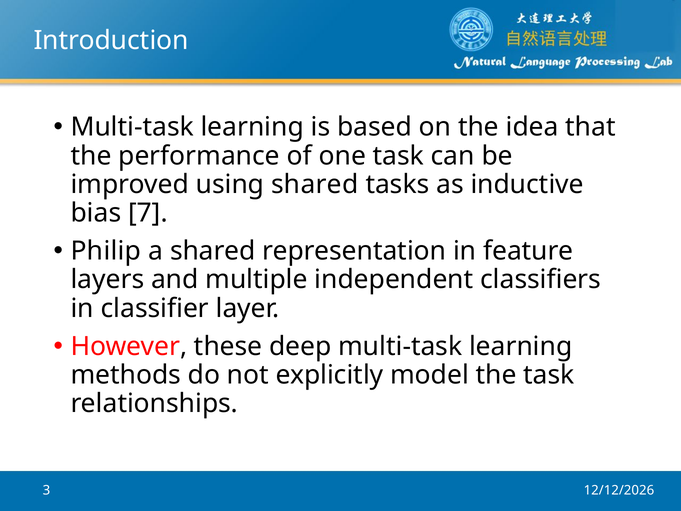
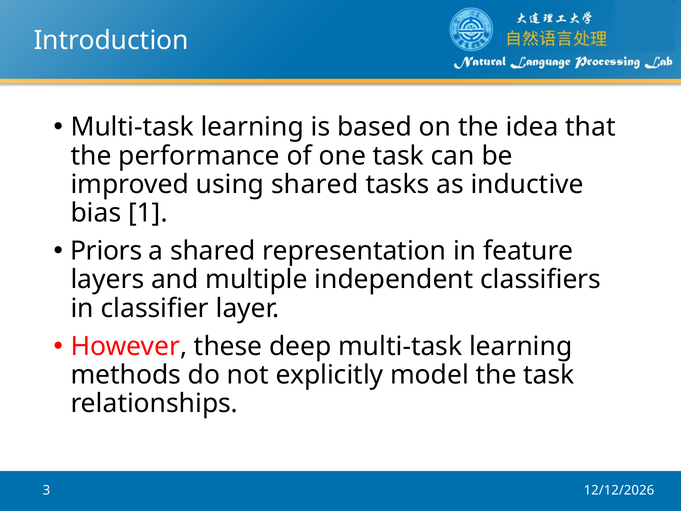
7: 7 -> 1
Philip: Philip -> Priors
